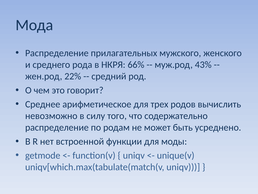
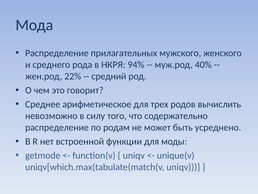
66%: 66% -> 94%
43%: 43% -> 40%
